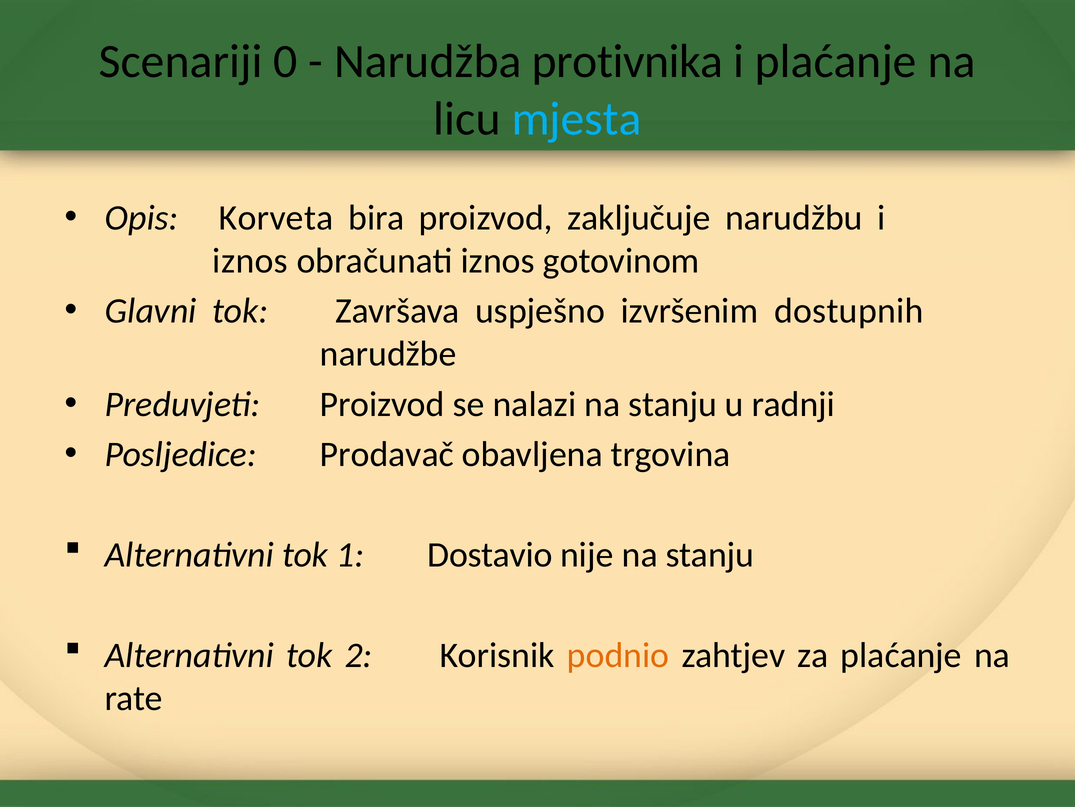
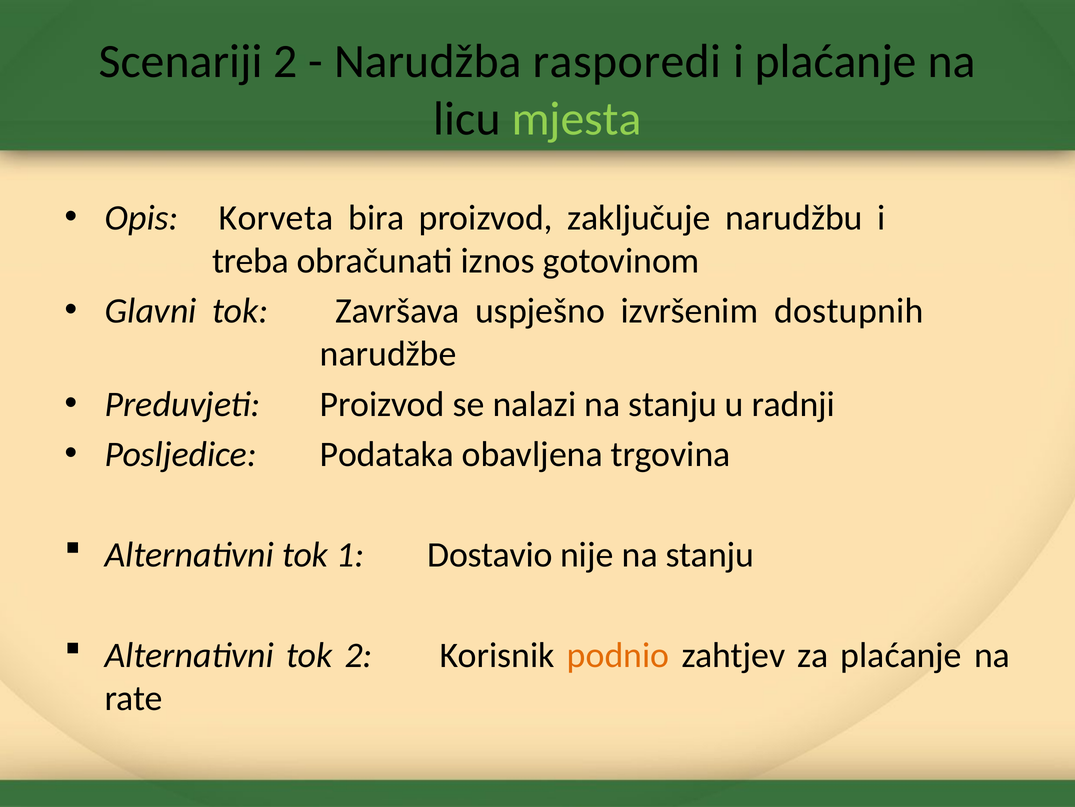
Scenariji 0: 0 -> 2
protivnika: protivnika -> rasporedi
mjesta colour: light blue -> light green
iznos at (250, 261): iznos -> treba
Prodavač: Prodavač -> Podataka
